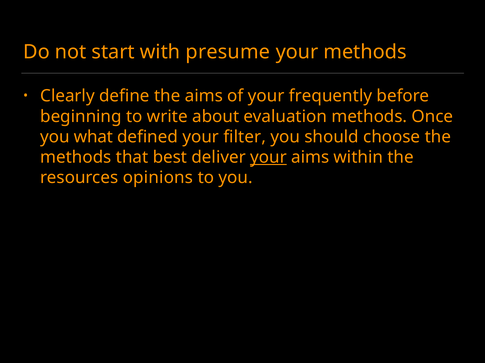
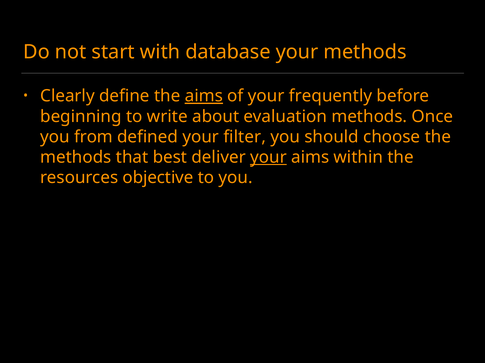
presume: presume -> database
aims at (204, 96) underline: none -> present
what: what -> from
opinions: opinions -> objective
